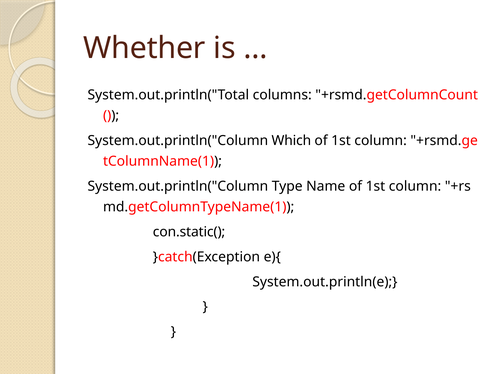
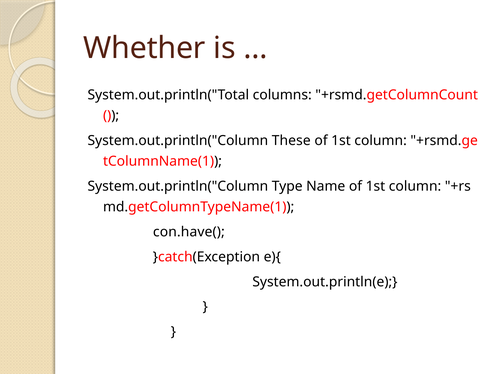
Which: Which -> These
con.static(: con.static( -> con.have(
